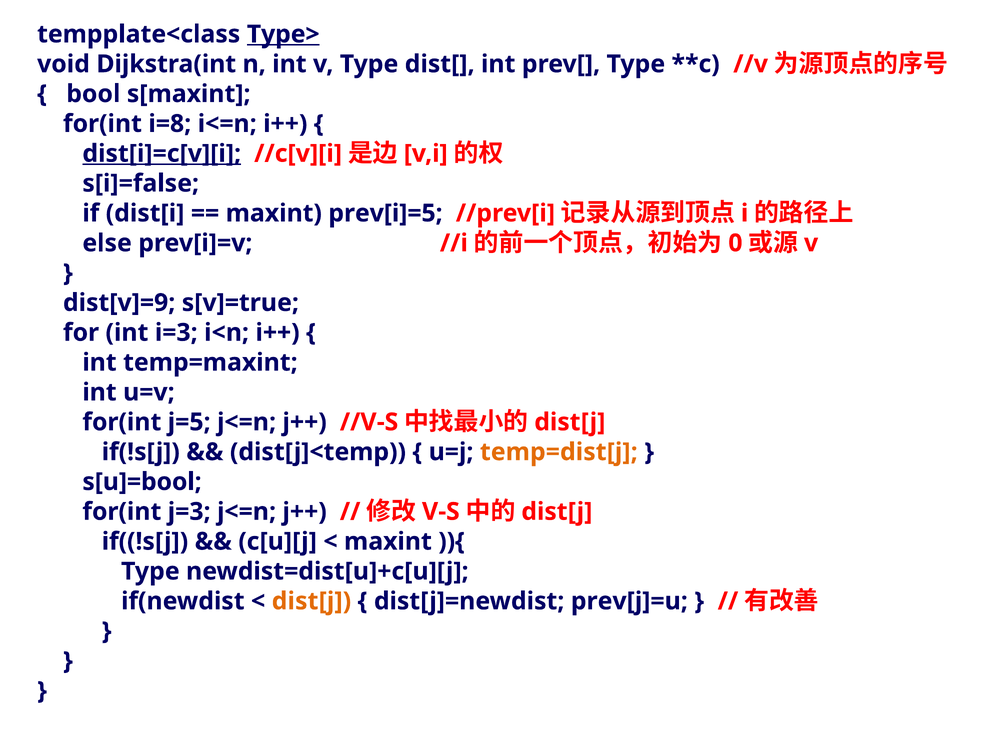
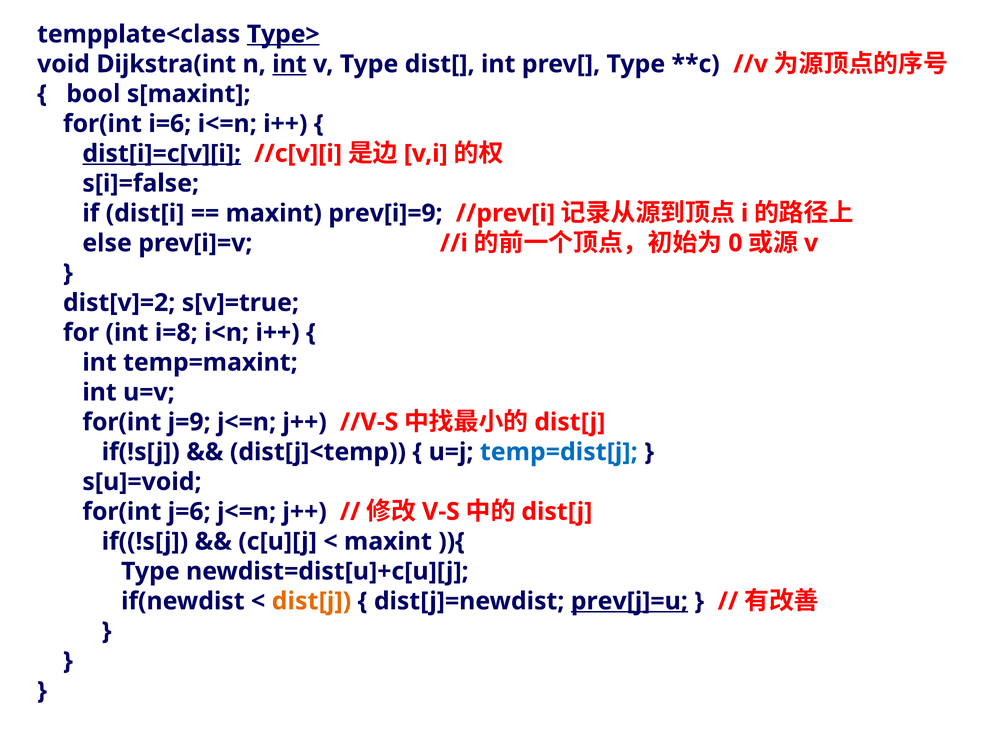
int at (289, 64) underline: none -> present
i=8: i=8 -> i=6
prev[i]=5: prev[i]=5 -> prev[i]=9
dist[v]=9: dist[v]=9 -> dist[v]=2
i=3: i=3 -> i=8
j=5: j=5 -> j=9
temp=dist[j colour: orange -> blue
s[u]=bool: s[u]=bool -> s[u]=void
j=3: j=3 -> j=6
prev[j]=u underline: none -> present
